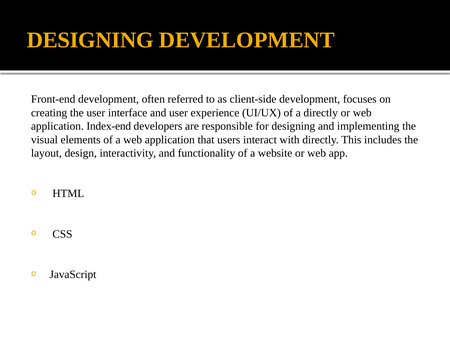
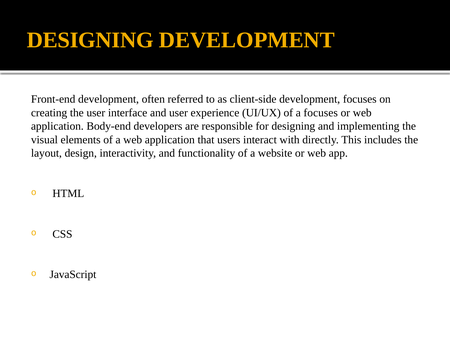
a directly: directly -> focuses
Index-end: Index-end -> Body-end
